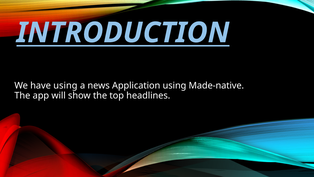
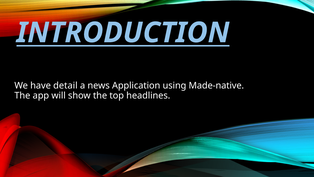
have using: using -> detail
